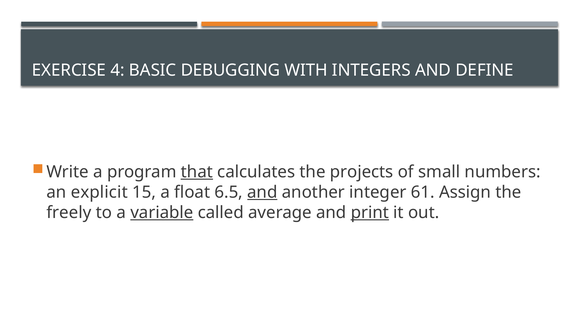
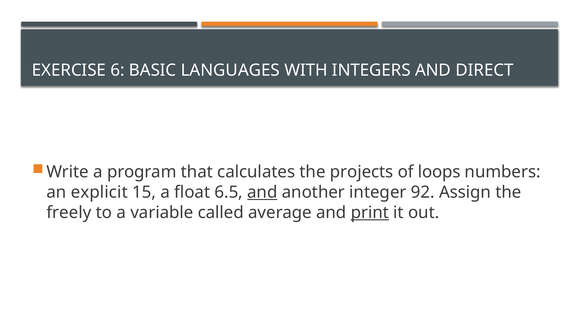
4: 4 -> 6
DEBUGGING: DEBUGGING -> LANGUAGES
DEFINE: DEFINE -> DIRECT
that underline: present -> none
small: small -> loops
61: 61 -> 92
variable underline: present -> none
